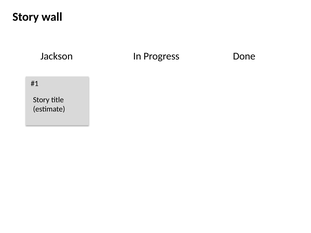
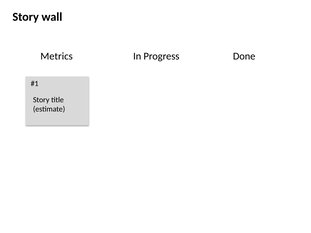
Jackson: Jackson -> Metrics
